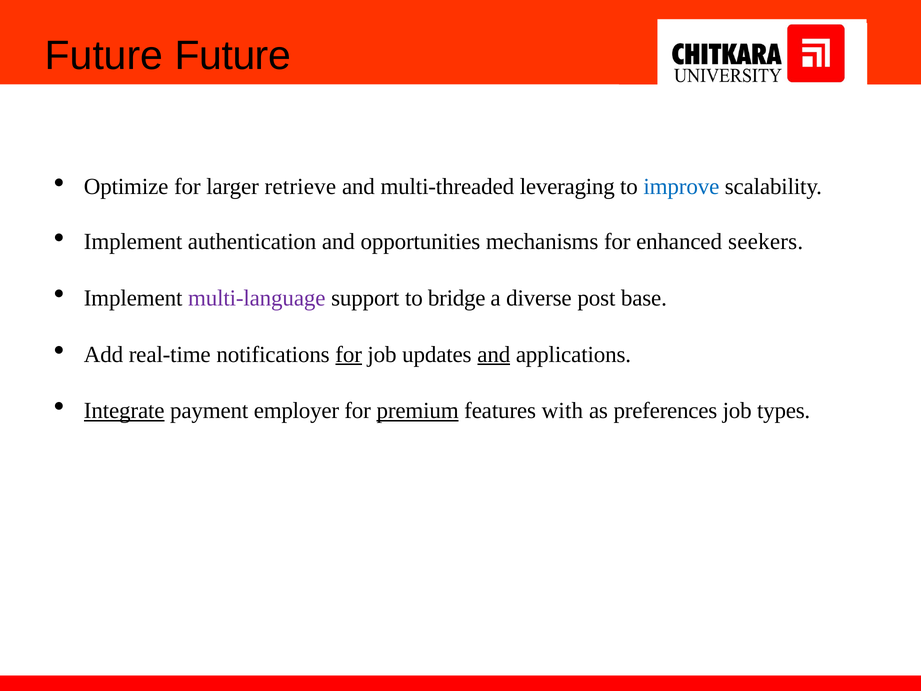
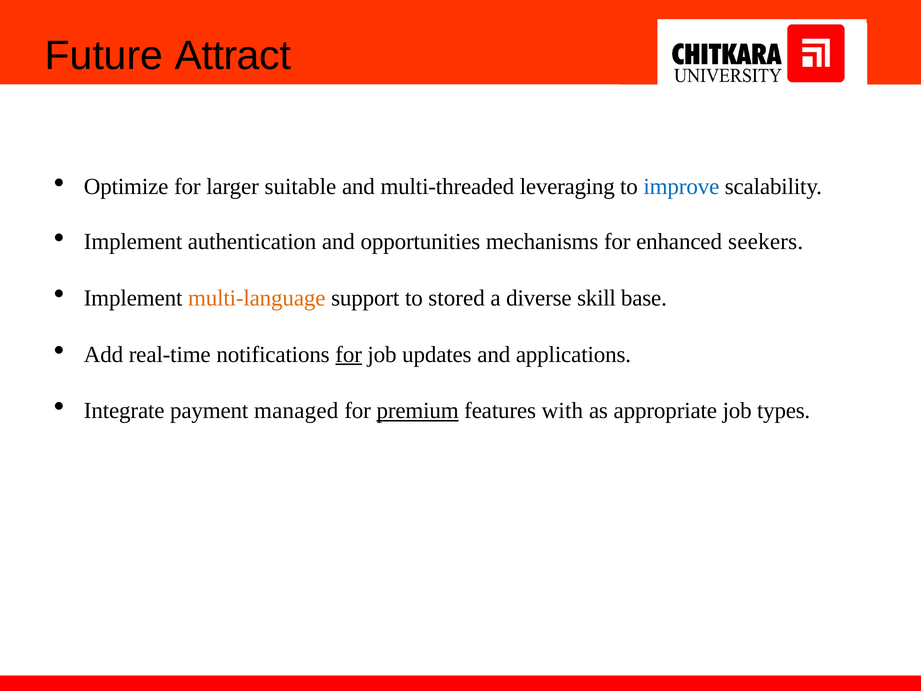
Future Future: Future -> Attract
retrieve: retrieve -> suitable
multi-language colour: purple -> orange
bridge: bridge -> stored
post: post -> skill
and at (494, 354) underline: present -> none
Integrate underline: present -> none
employer: employer -> managed
preferences: preferences -> appropriate
